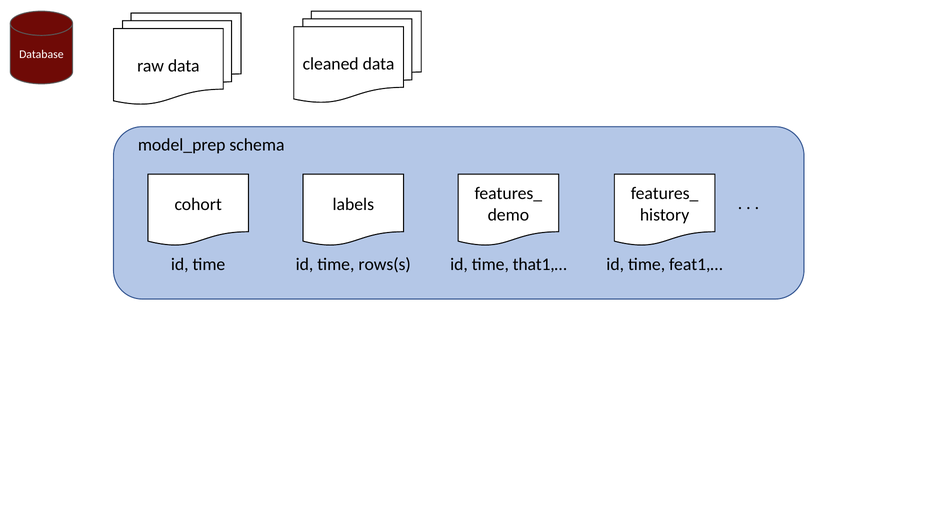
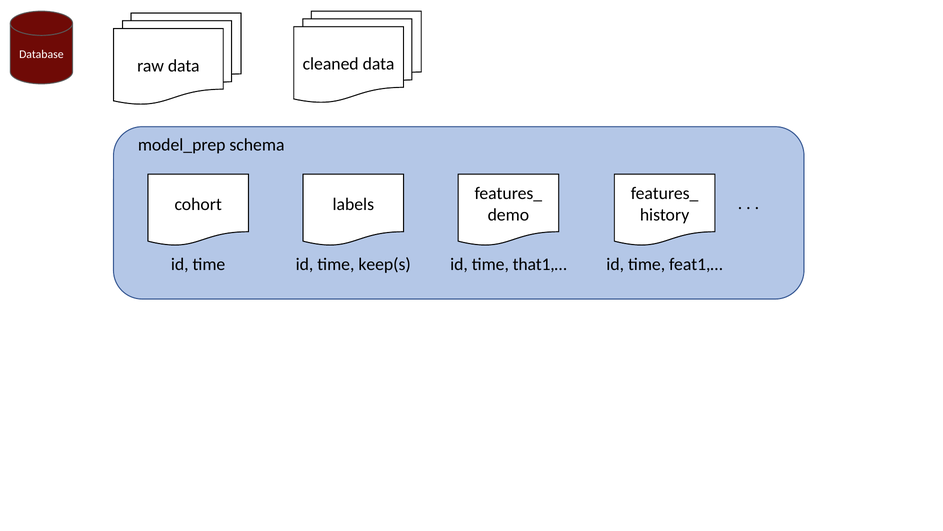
rows(s: rows(s -> keep(s
